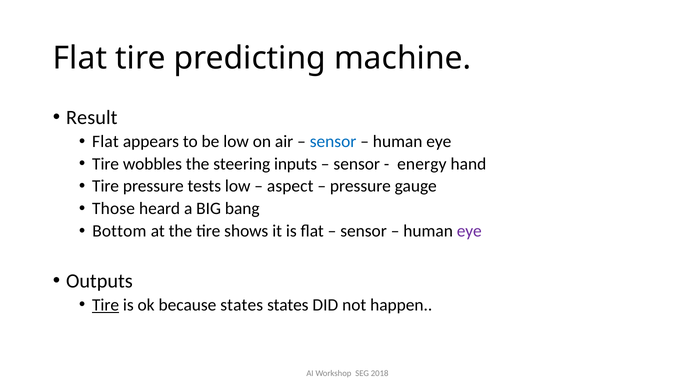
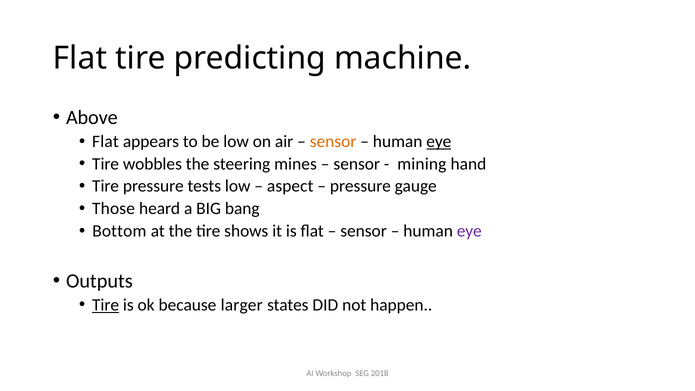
Result: Result -> Above
sensor at (333, 141) colour: blue -> orange
eye at (439, 141) underline: none -> present
inputs: inputs -> mines
energy: energy -> mining
because states: states -> larger
